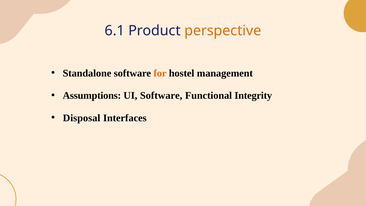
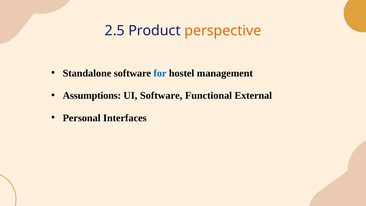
6.1: 6.1 -> 2.5
for colour: orange -> blue
Integrity: Integrity -> External
Disposal: Disposal -> Personal
